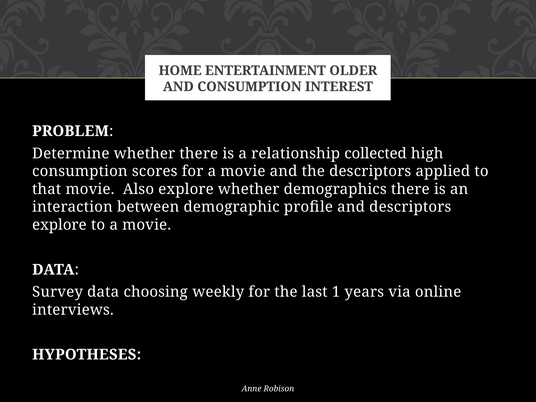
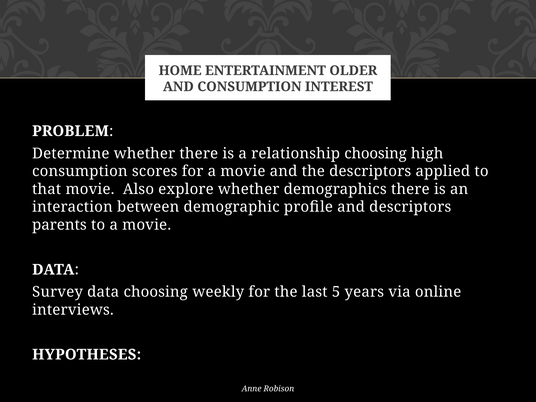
relationship collected: collected -> choosing
explore at (59, 225): explore -> parents
1: 1 -> 5
